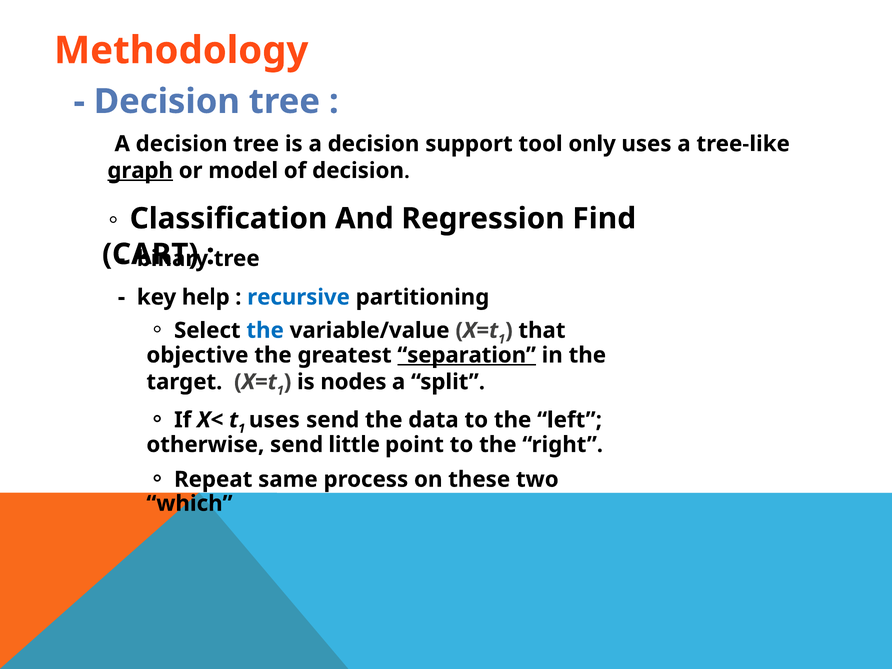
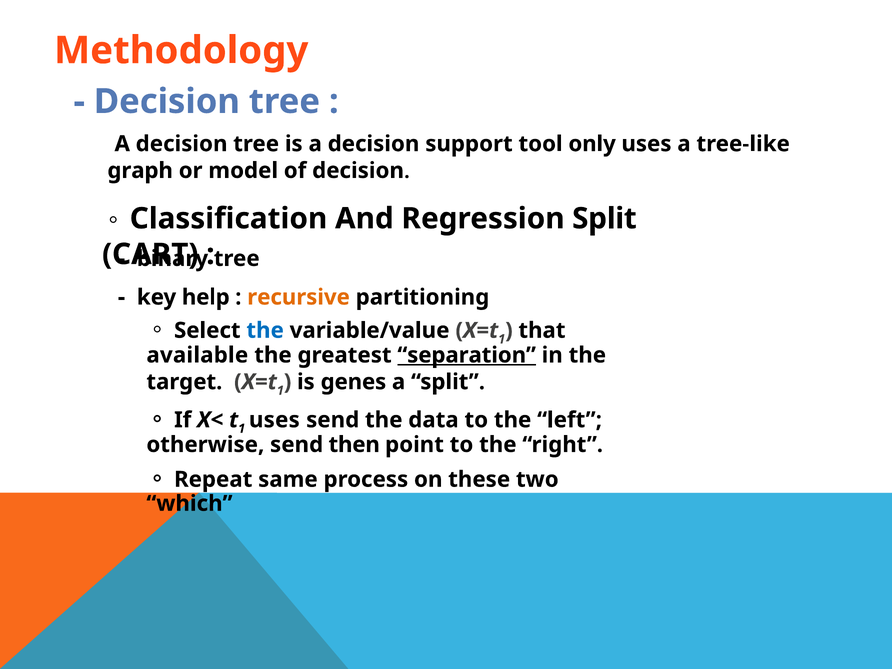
graph underline: present -> none
Regression Find: Find -> Split
recursive colour: blue -> orange
objective: objective -> available
nodes: nodes -> genes
little: little -> then
